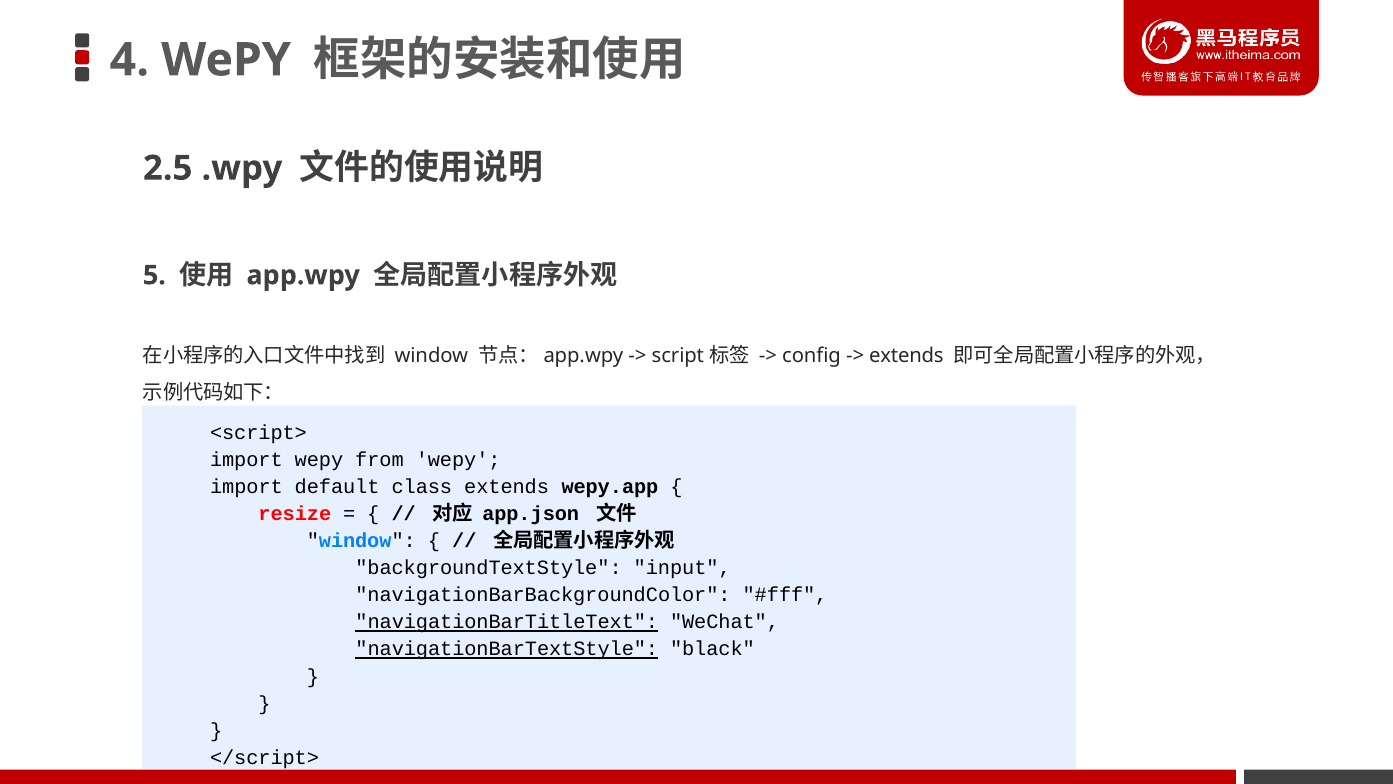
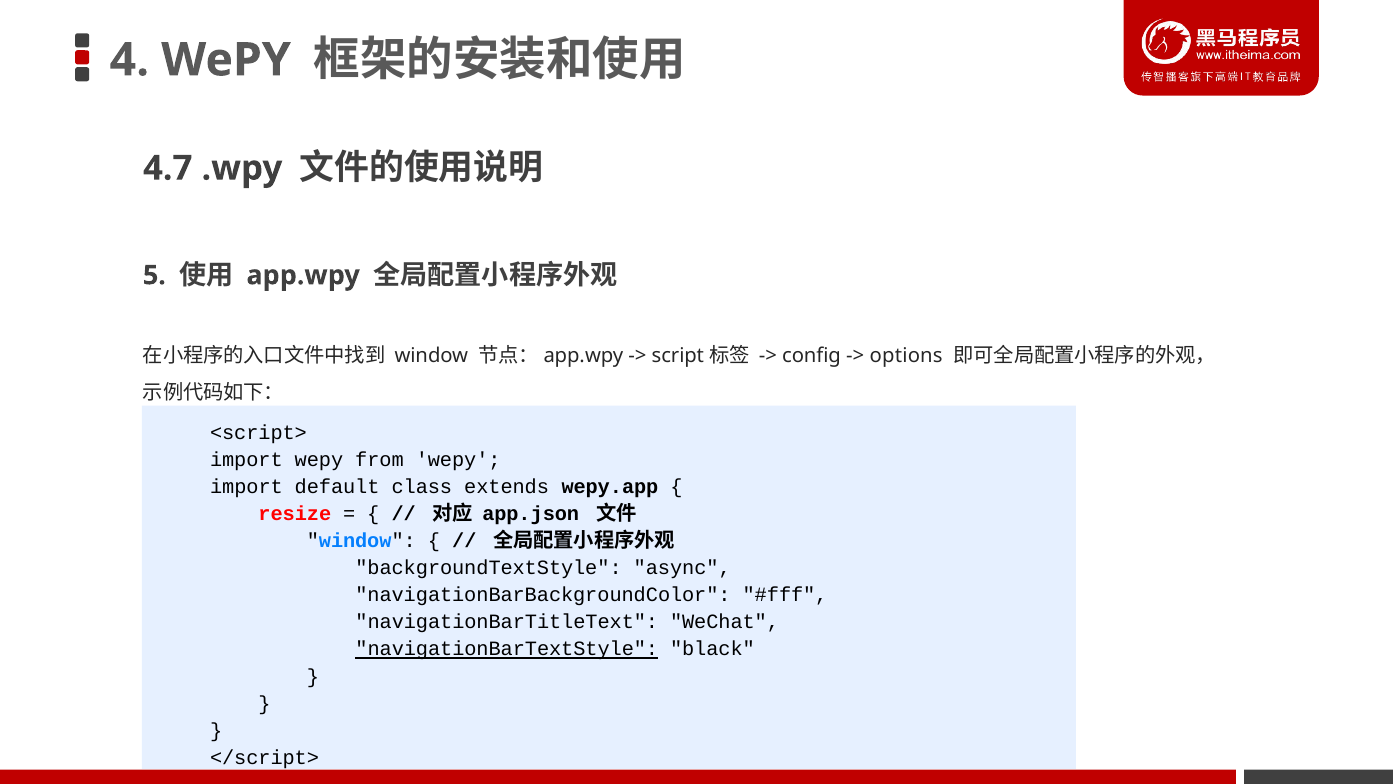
2.5: 2.5 -> 4.7
extends at (906, 356): extends -> options
input: input -> async
navigationBarTitleText underline: present -> none
